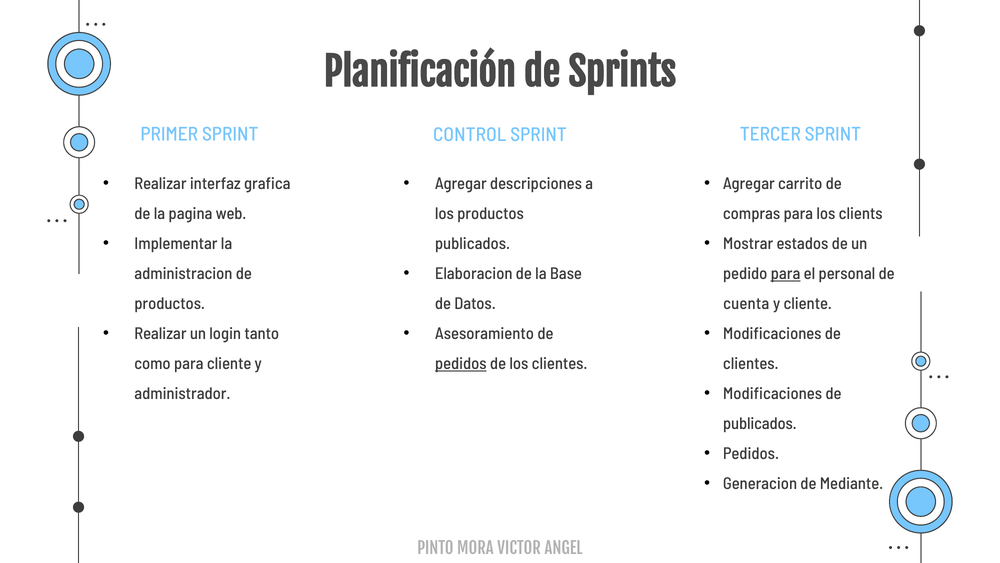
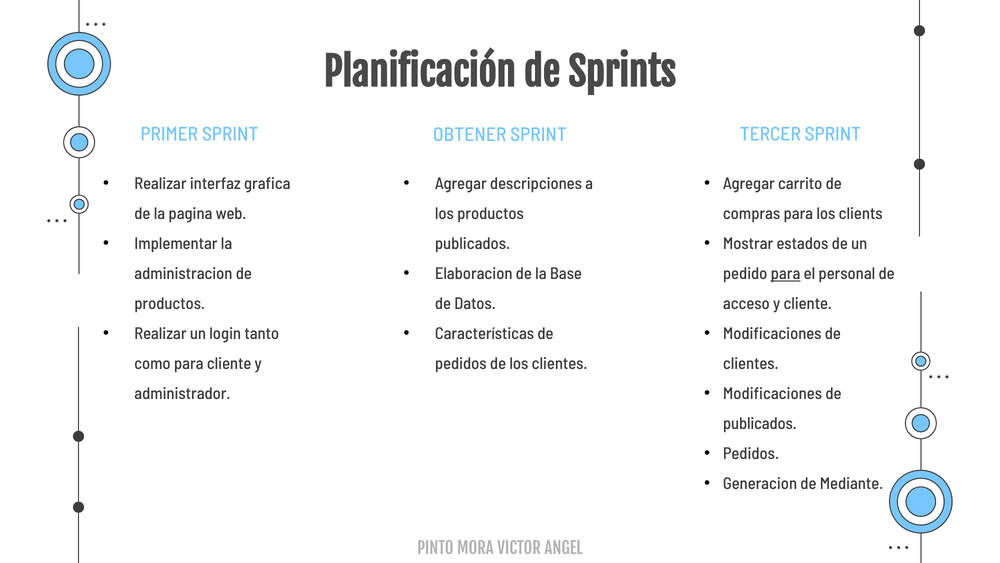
CONTROL: CONTROL -> OBTENER
cuenta: cuenta -> acceso
Asesoramiento: Asesoramiento -> Características
pedidos at (461, 363) underline: present -> none
